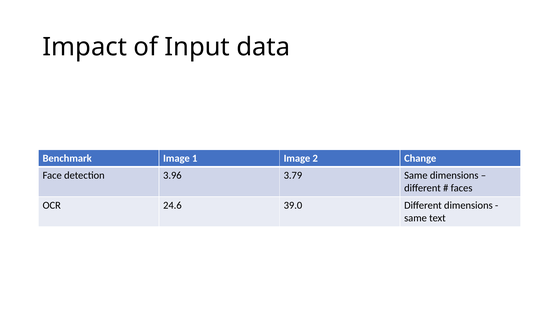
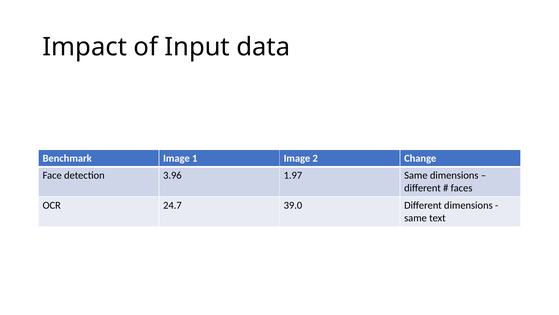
3.79: 3.79 -> 1.97
24.6: 24.6 -> 24.7
